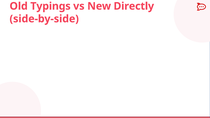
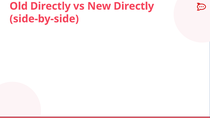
Old Typings: Typings -> Directly
